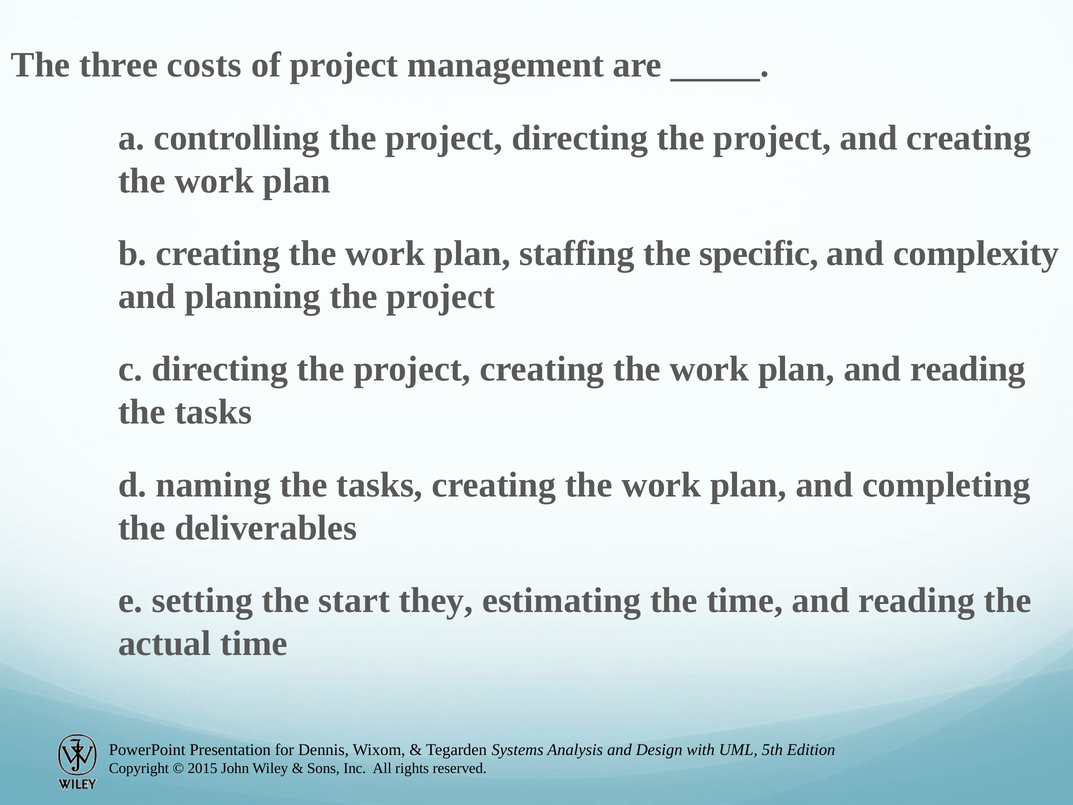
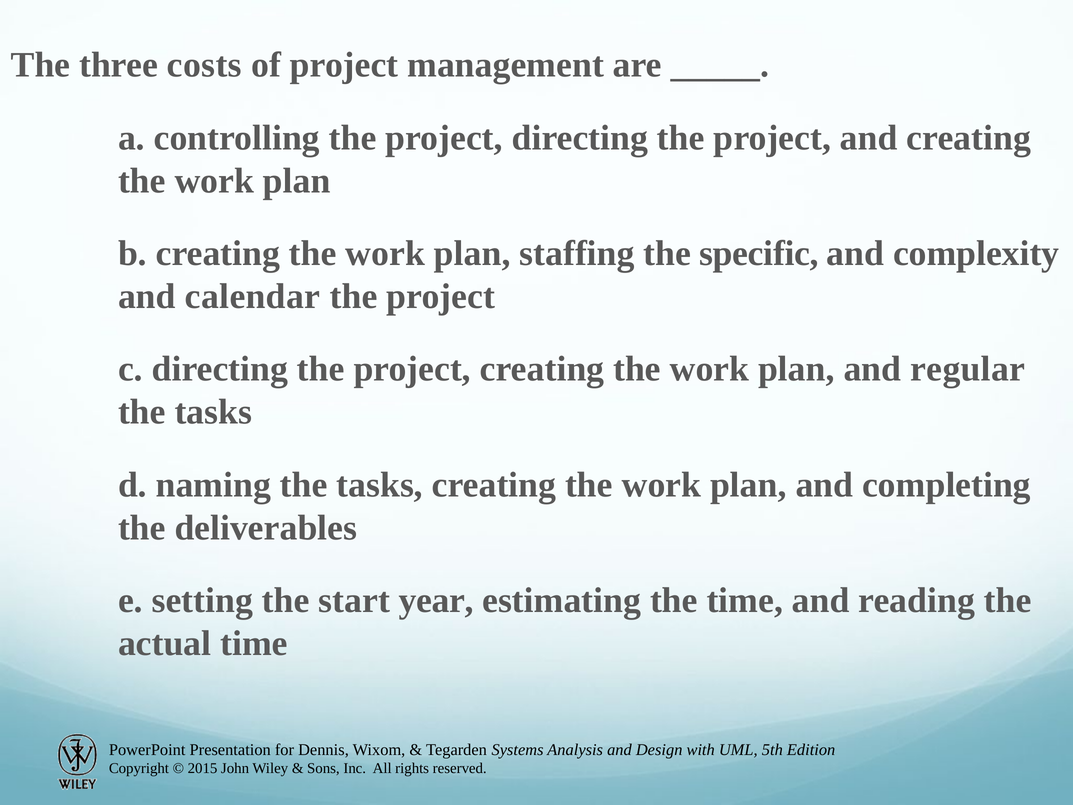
planning: planning -> calendar
plan and reading: reading -> regular
they: they -> year
